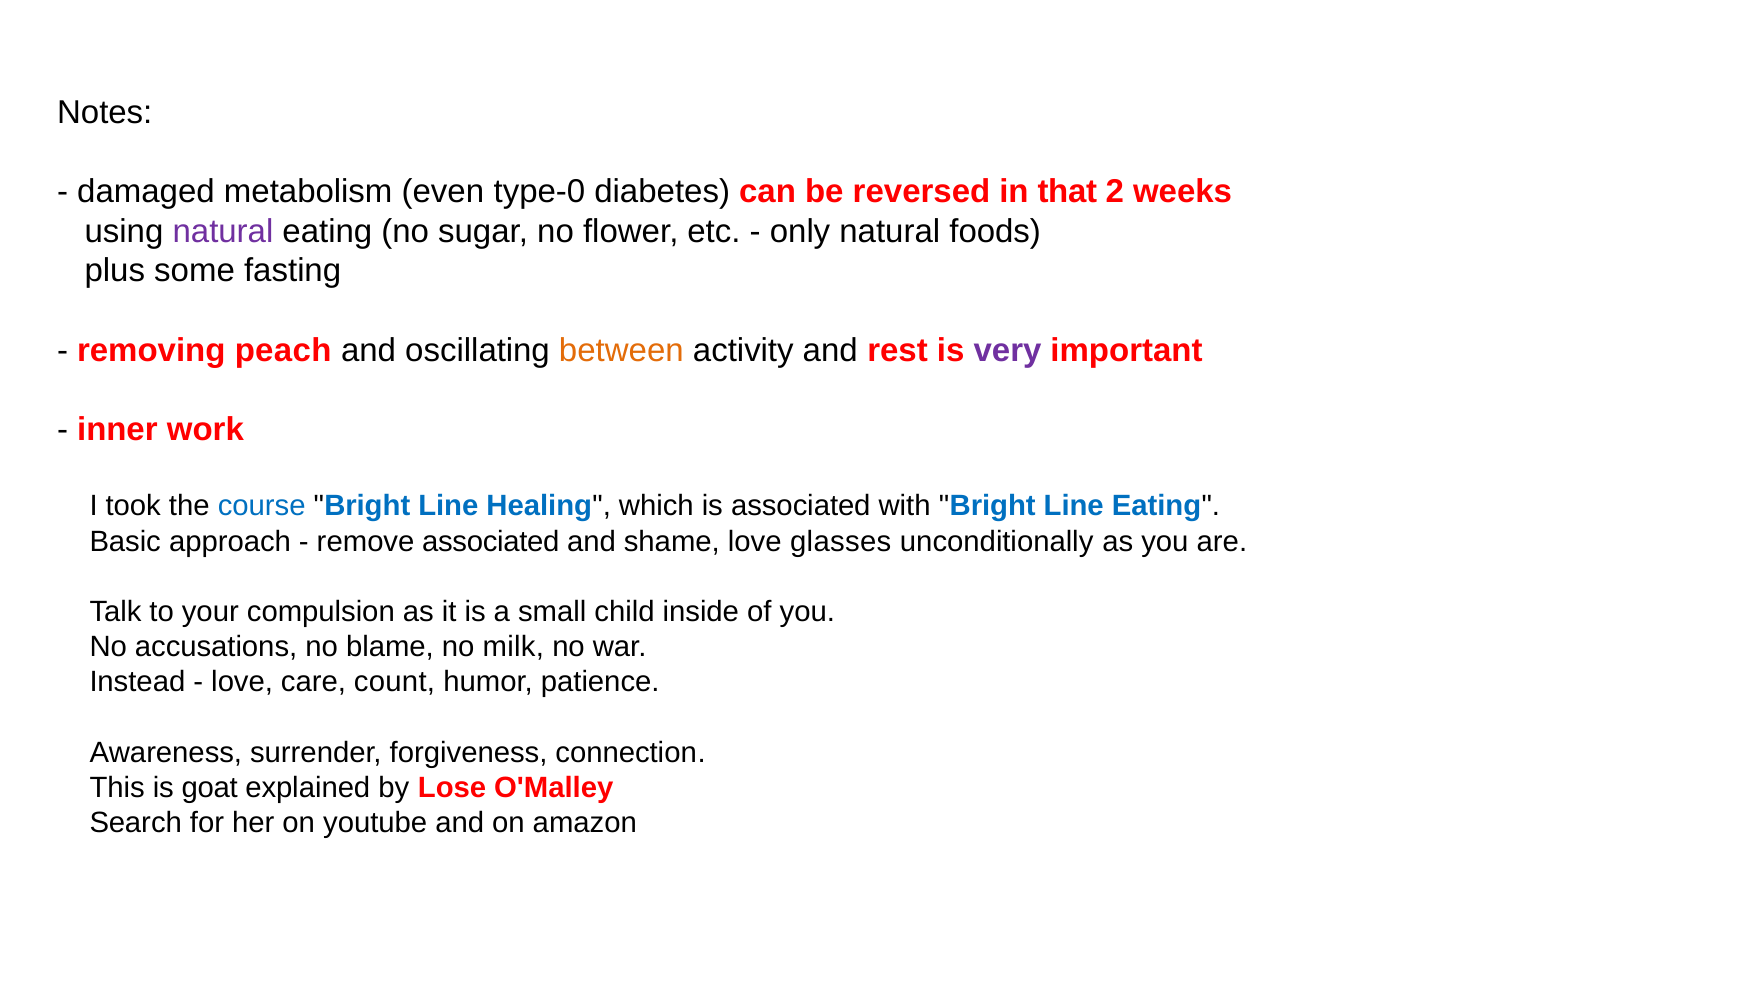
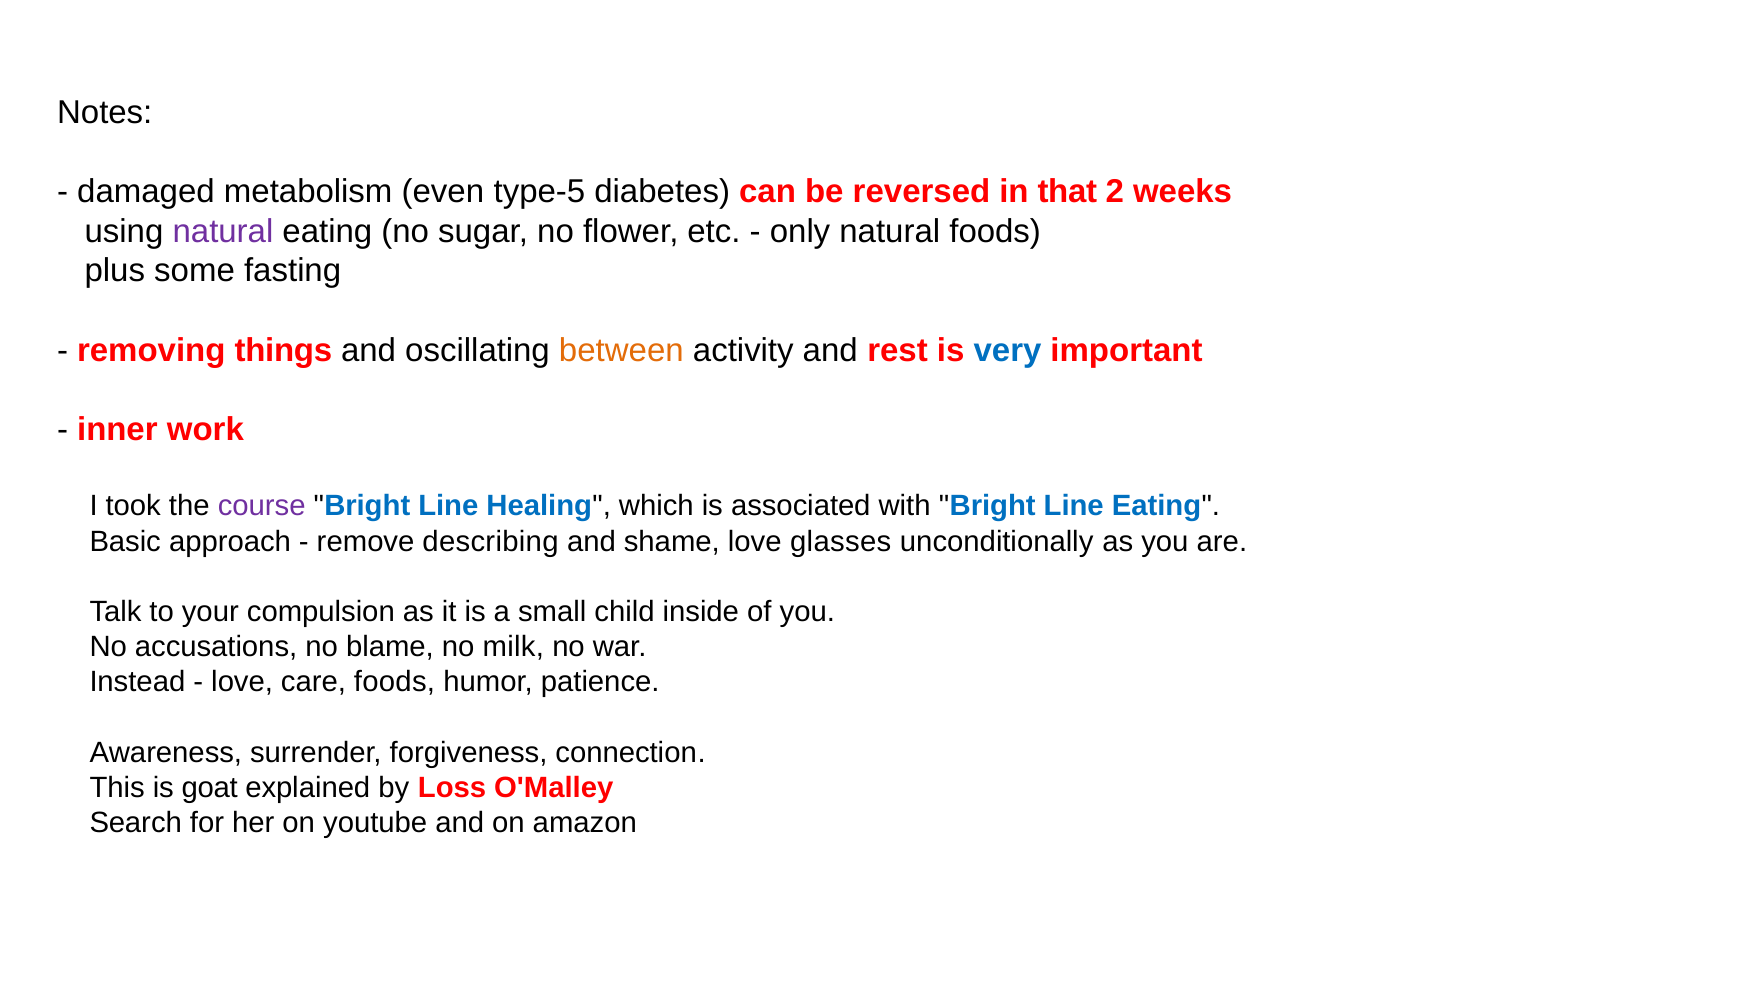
type-0: type-0 -> type-5
peach: peach -> things
very colour: purple -> blue
course colour: blue -> purple
remove associated: associated -> describing
care count: count -> foods
Lose: Lose -> Loss
